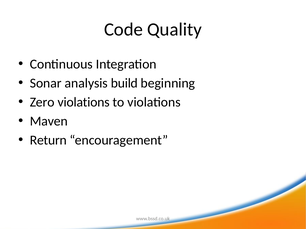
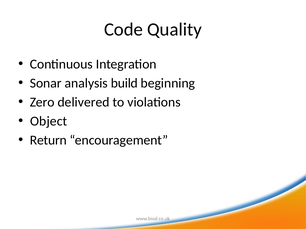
Zero violations: violations -> delivered
Maven: Maven -> Object
